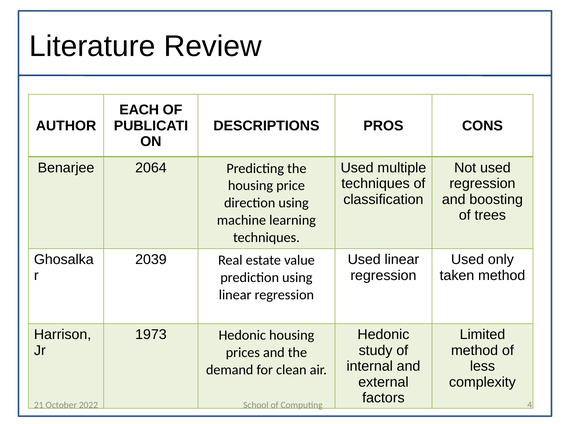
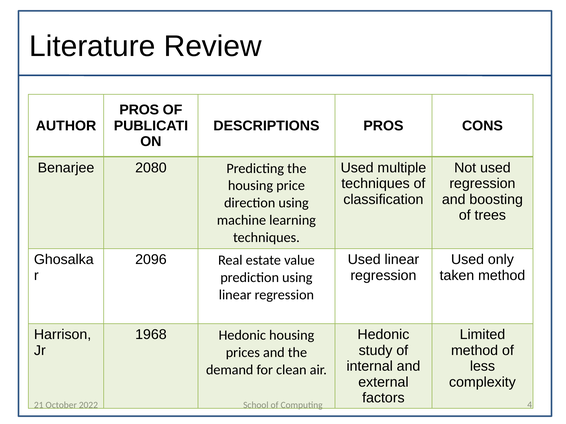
EACH at (139, 110): EACH -> PROS
2064: 2064 -> 2080
2039: 2039 -> 2096
1973: 1973 -> 1968
